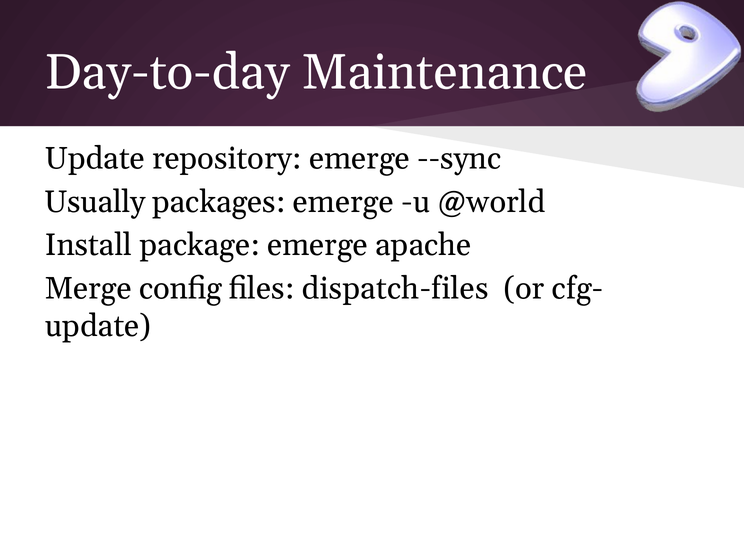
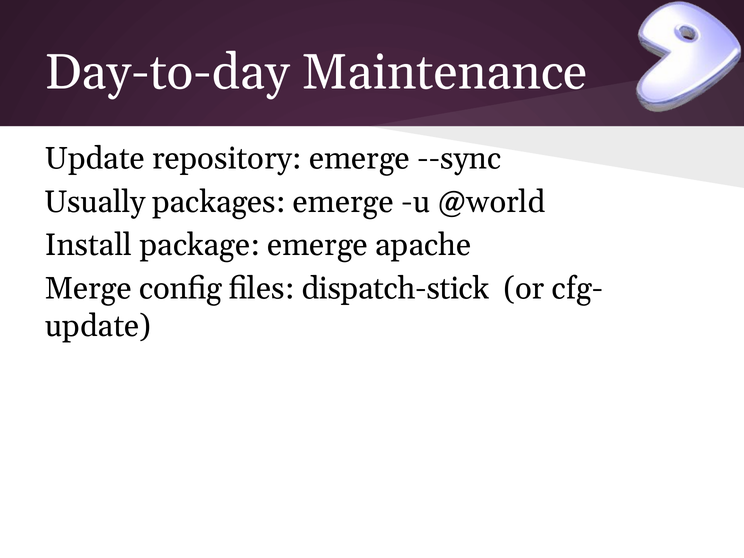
dispatch-files: dispatch-files -> dispatch-stick
